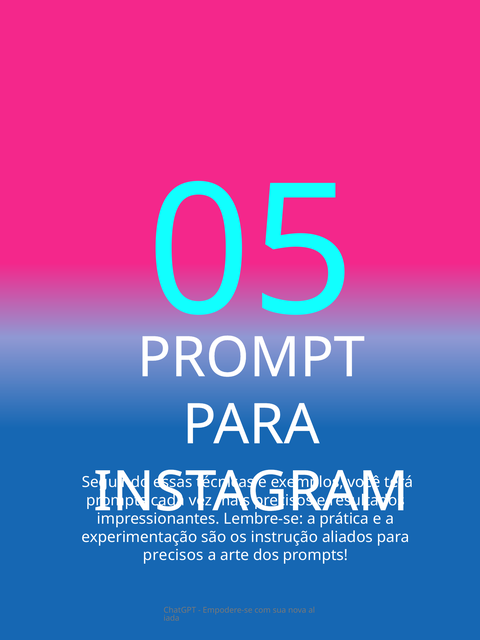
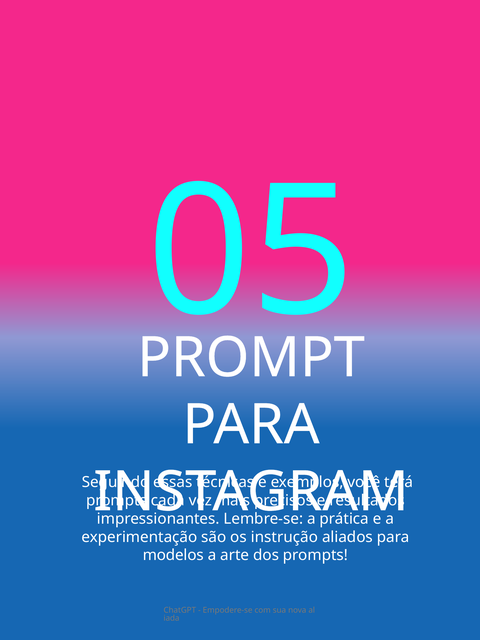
precisos at (173, 555): precisos -> modelos
